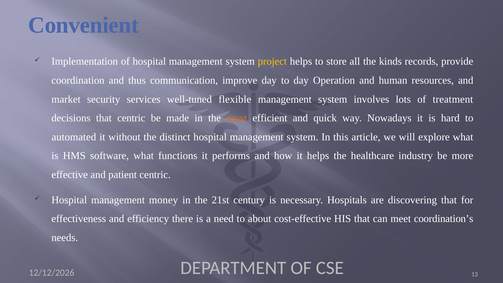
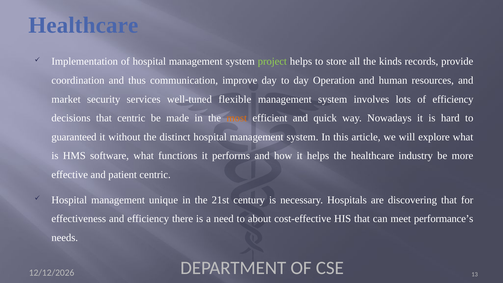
Convenient at (84, 25): Convenient -> Healthcare
project colour: yellow -> light green
of treatment: treatment -> efficiency
automated: automated -> guaranteed
money: money -> unique
coordination’s: coordination’s -> performance’s
